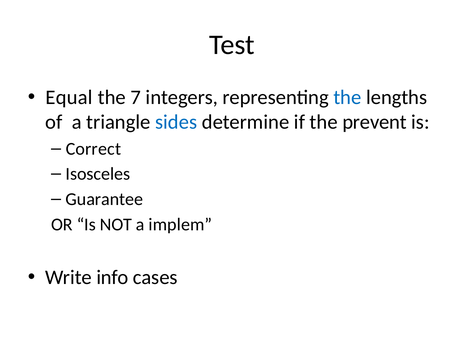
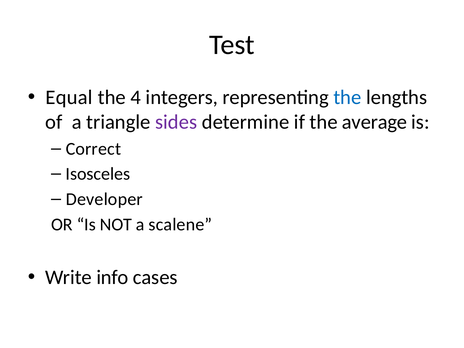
7: 7 -> 4
sides colour: blue -> purple
prevent: prevent -> average
Guarantee: Guarantee -> Developer
implem: implem -> scalene
